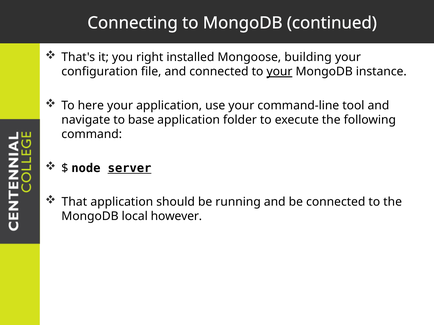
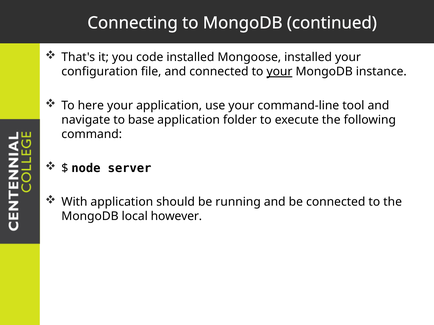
right: right -> code
Mongoose building: building -> installed
server underline: present -> none
That: That -> With
